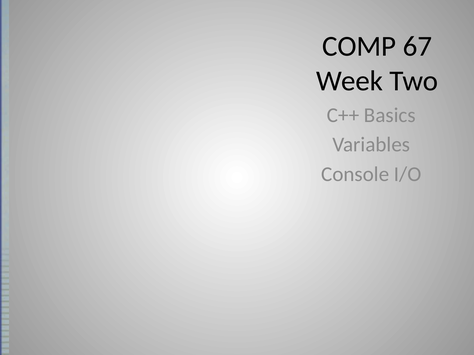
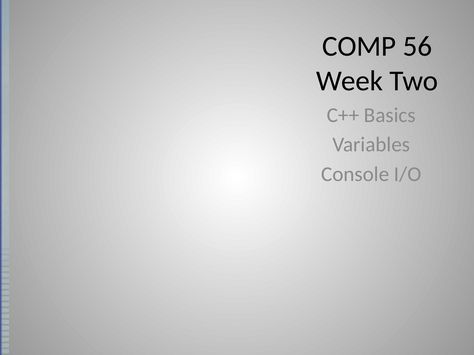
67: 67 -> 56
